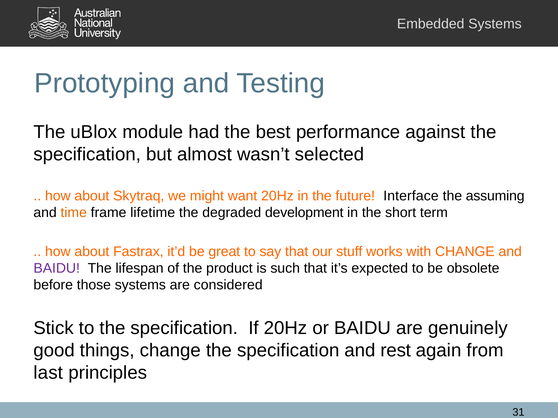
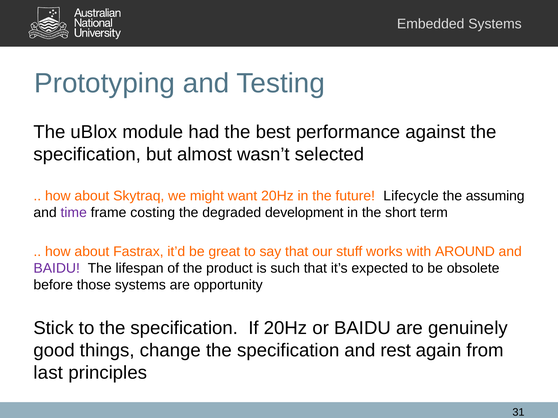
Interface: Interface -> Lifecycle
time colour: orange -> purple
lifetime: lifetime -> costing
with CHANGE: CHANGE -> AROUND
considered: considered -> opportunity
